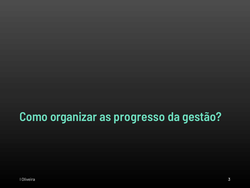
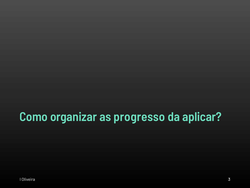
gestão: gestão -> aplicar
